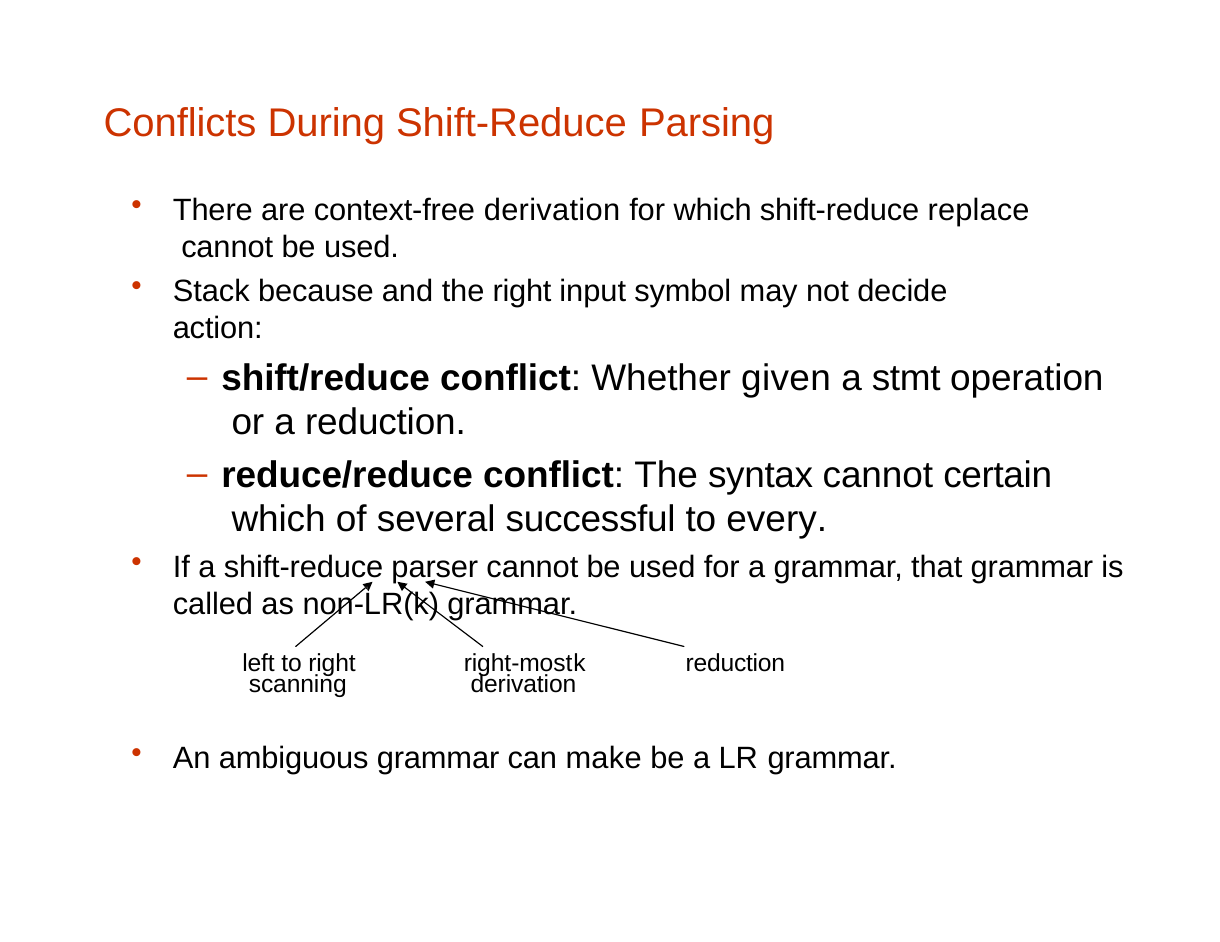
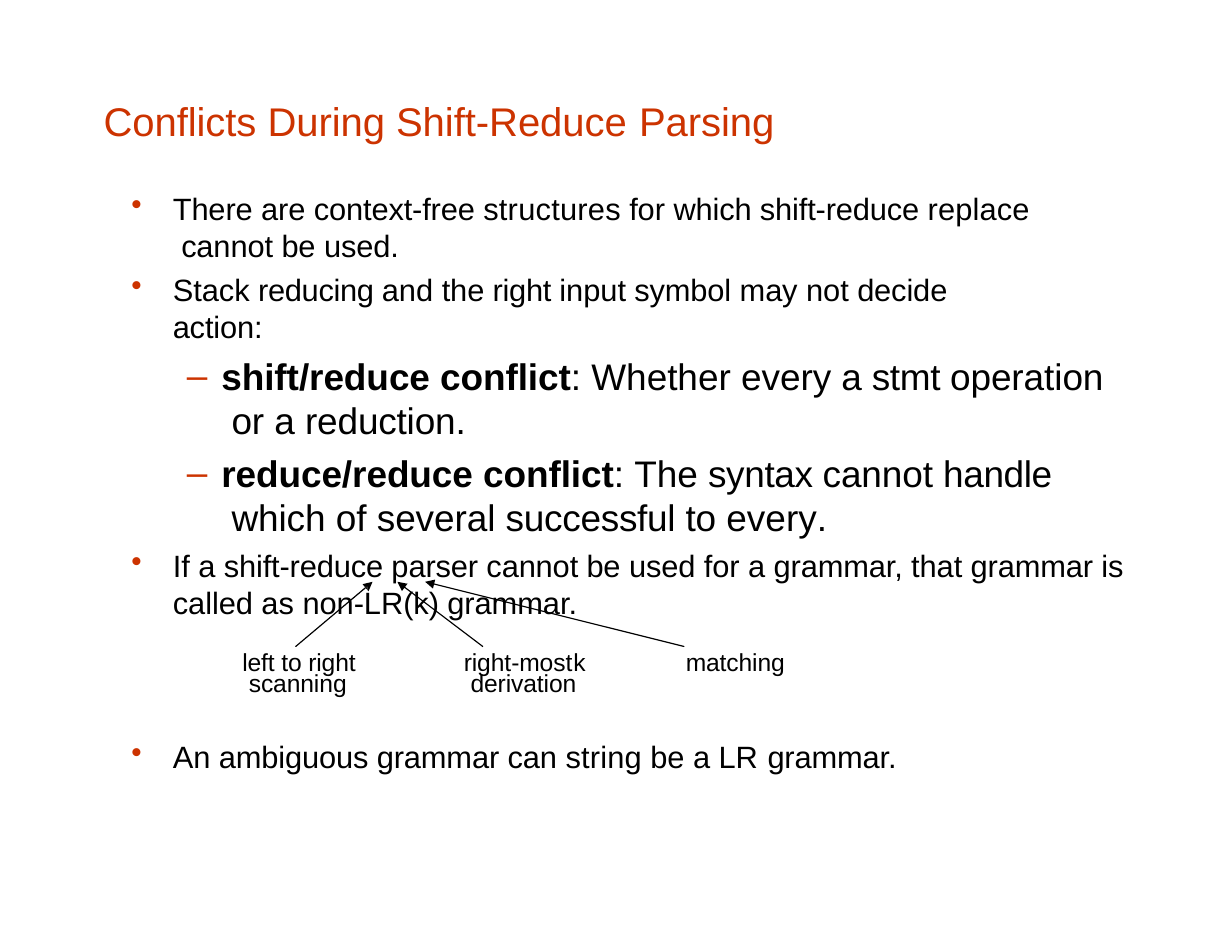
context-free derivation: derivation -> structures
because: because -> reducing
Whether given: given -> every
certain: certain -> handle
reduction at (735, 664): reduction -> matching
make: make -> string
